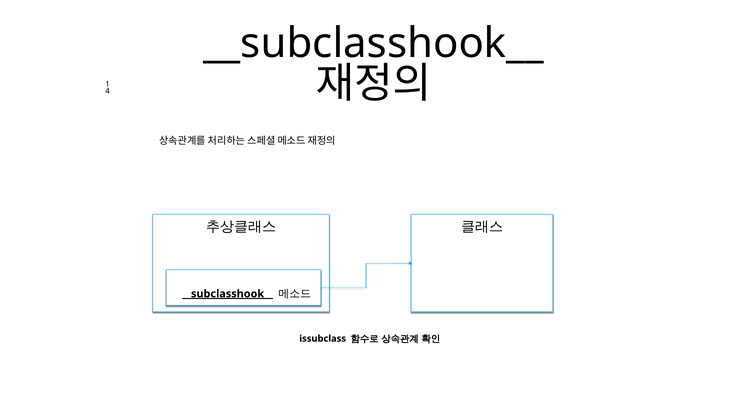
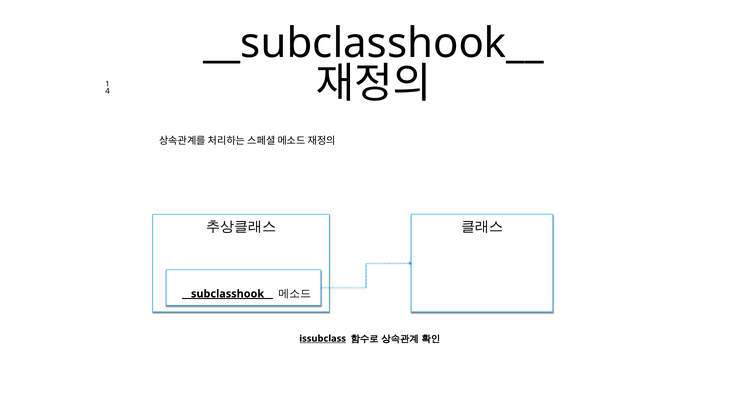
issubclass underline: none -> present
